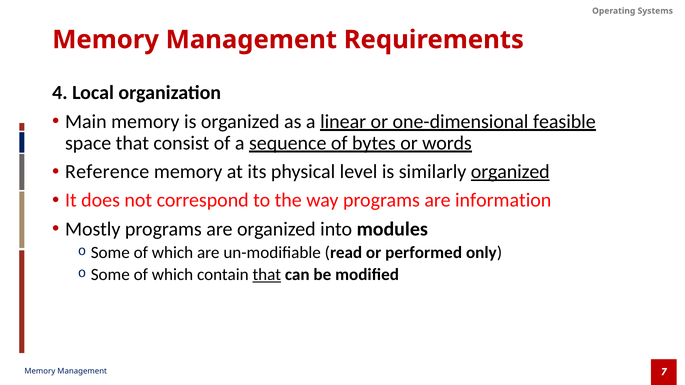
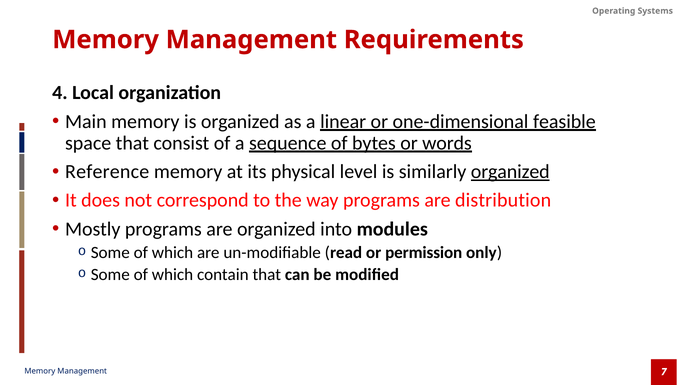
information: information -> distribution
performed: performed -> permission
that at (267, 275) underline: present -> none
